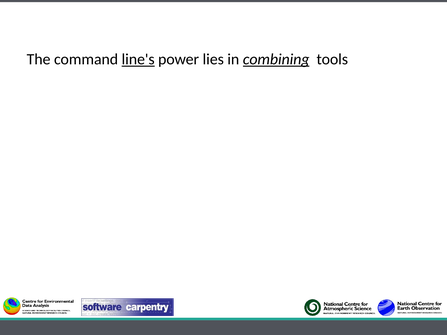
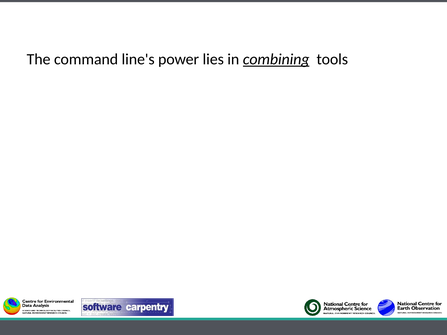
line's underline: present -> none
